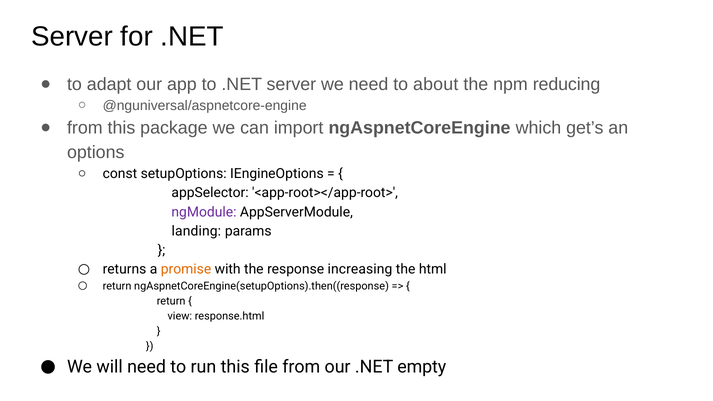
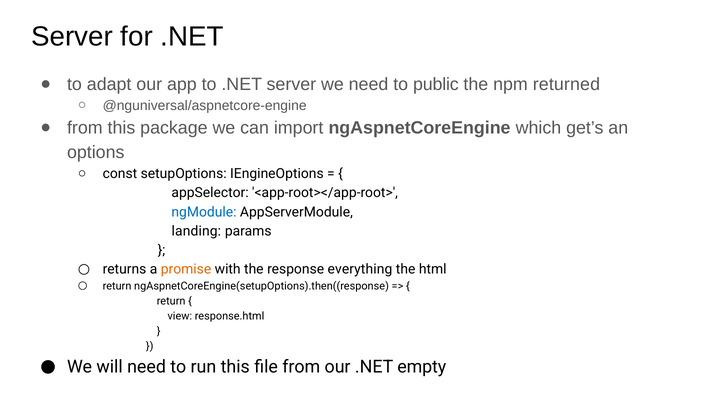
about: about -> public
reducing: reducing -> returned
ngModule colour: purple -> blue
increasing: increasing -> everything
